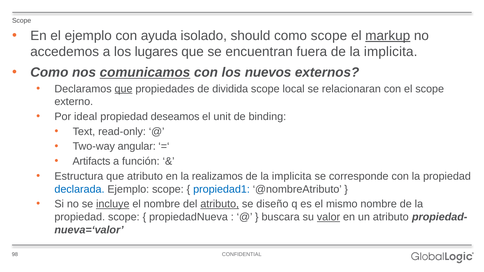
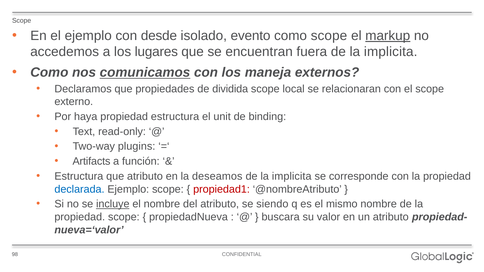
ayuda: ayuda -> desde
should: should -> evento
nuevos: nuevos -> maneja
que at (124, 89) underline: present -> none
ideal: ideal -> haya
propiedad deseamos: deseamos -> estructura
angular: angular -> plugins
realizamos: realizamos -> deseamos
propiedad1 colour: blue -> red
atributo at (220, 204) underline: present -> none
diseño: diseño -> siendo
valor underline: present -> none
